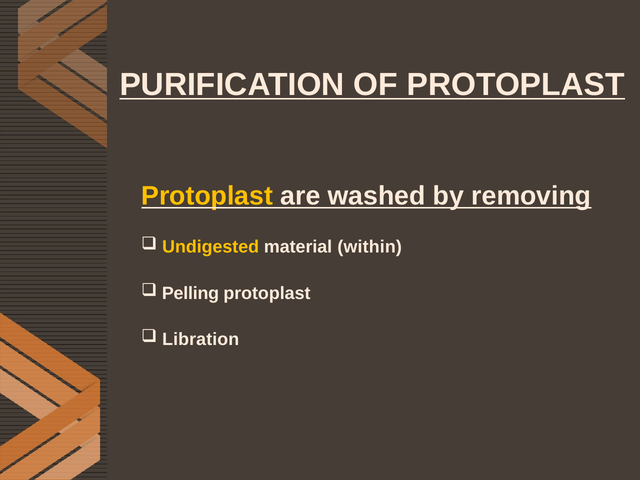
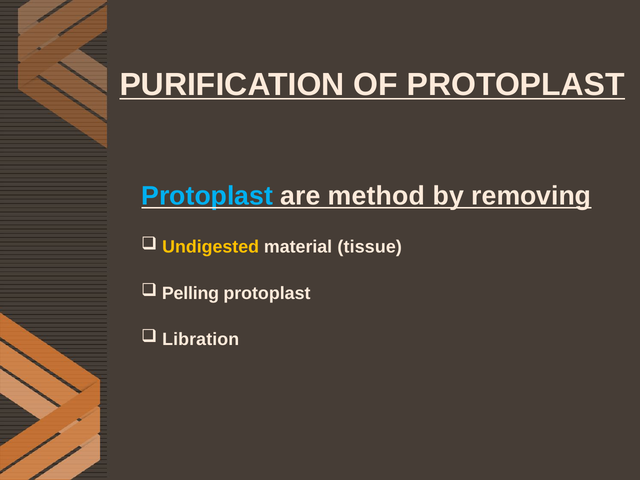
Protoplast at (207, 196) colour: yellow -> light blue
washed: washed -> method
within: within -> tissue
